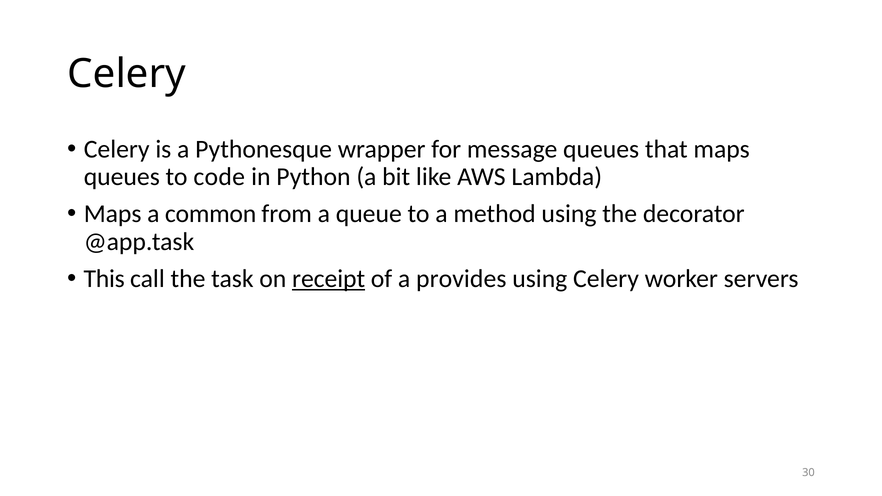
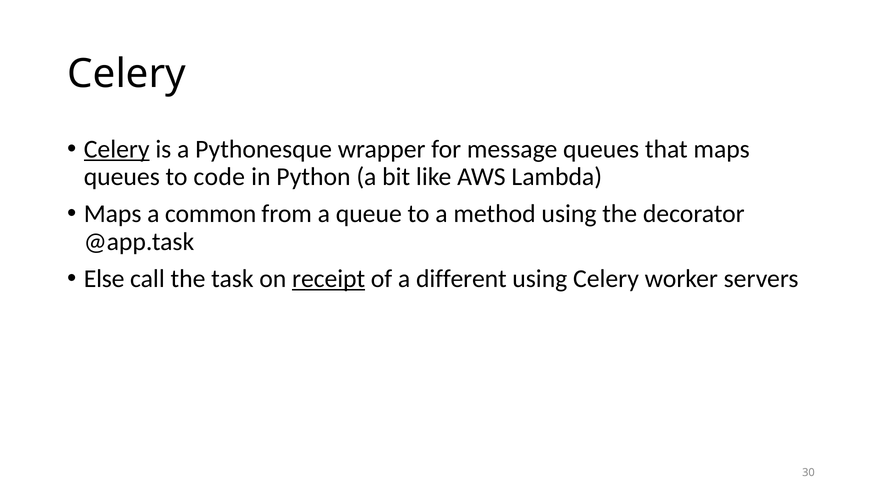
Celery at (117, 149) underline: none -> present
This: This -> Else
provides: provides -> different
